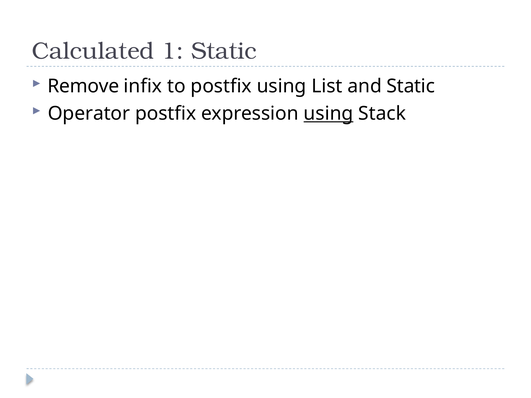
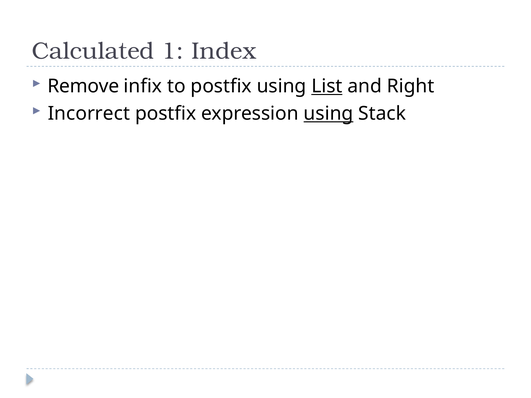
1 Static: Static -> Index
List underline: none -> present
and Static: Static -> Right
Operator: Operator -> Incorrect
